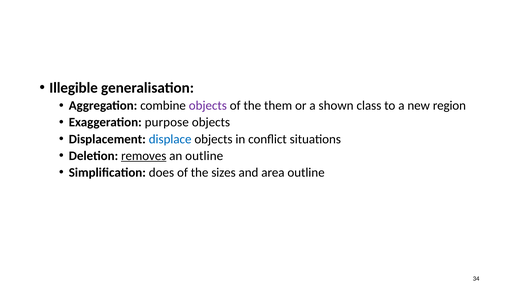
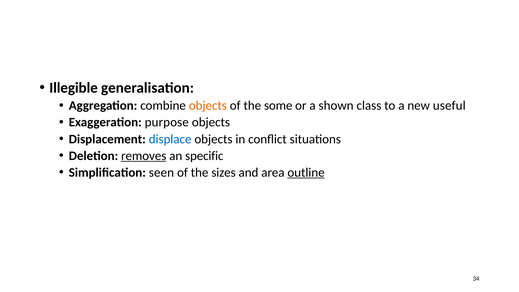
objects at (208, 106) colour: purple -> orange
them: them -> some
region: region -> useful
an outline: outline -> specific
does: does -> seen
outline at (306, 172) underline: none -> present
